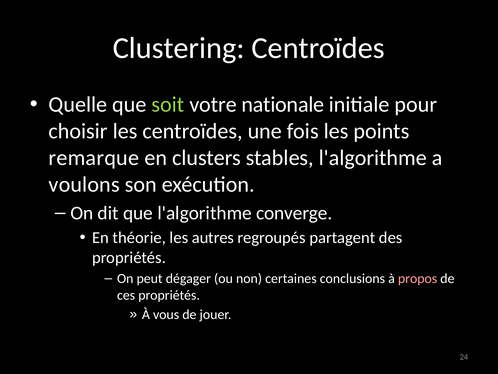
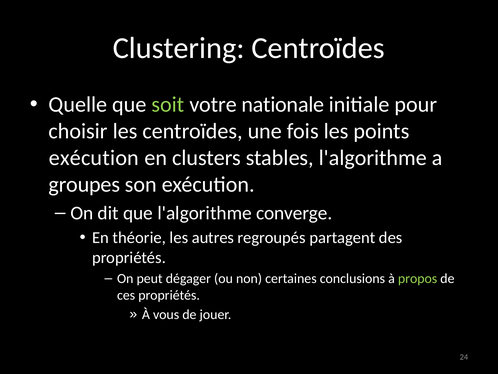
remarque at (94, 158): remarque -> exécution
voulons: voulons -> groupes
propos colour: pink -> light green
